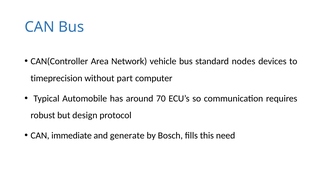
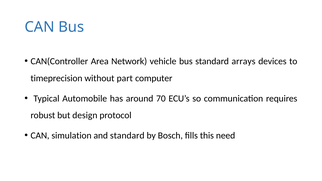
nodes: nodes -> arrays
immediate: immediate -> simulation
and generate: generate -> standard
